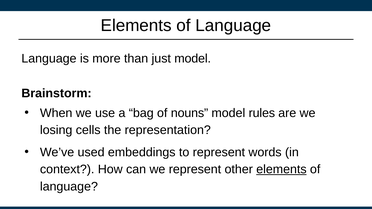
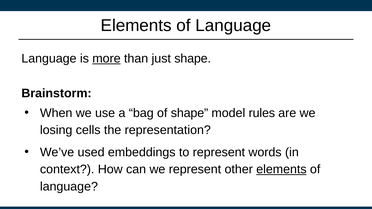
more underline: none -> present
just model: model -> shape
of nouns: nouns -> shape
